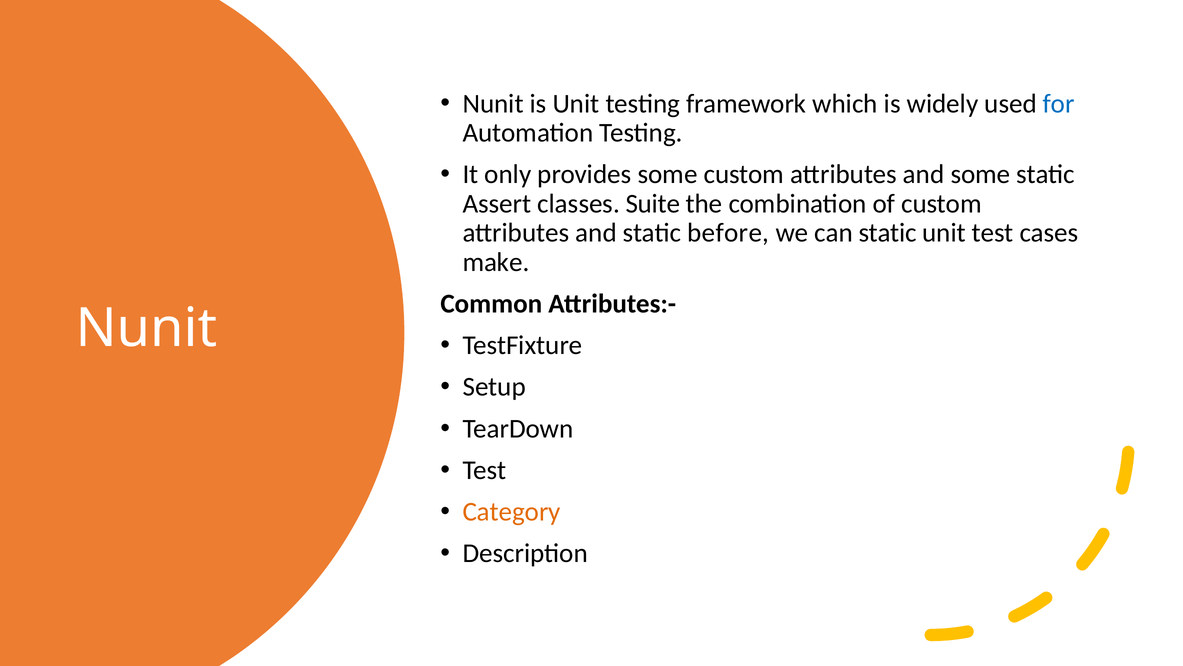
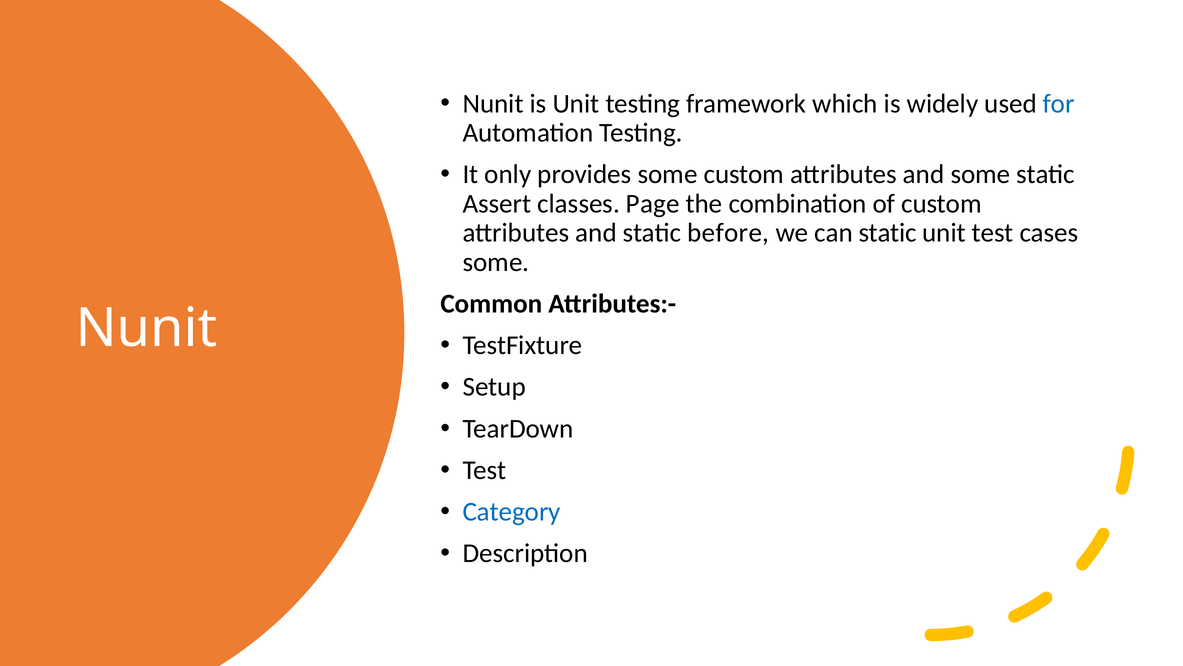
Suite: Suite -> Page
make at (496, 262): make -> some
Category colour: orange -> blue
